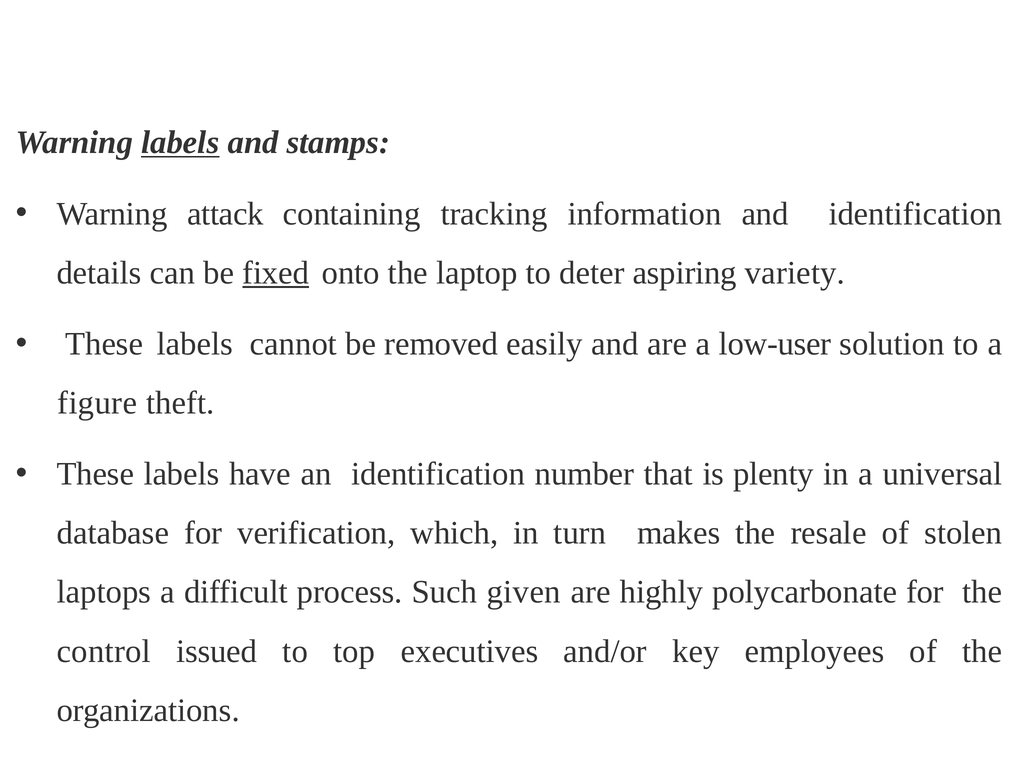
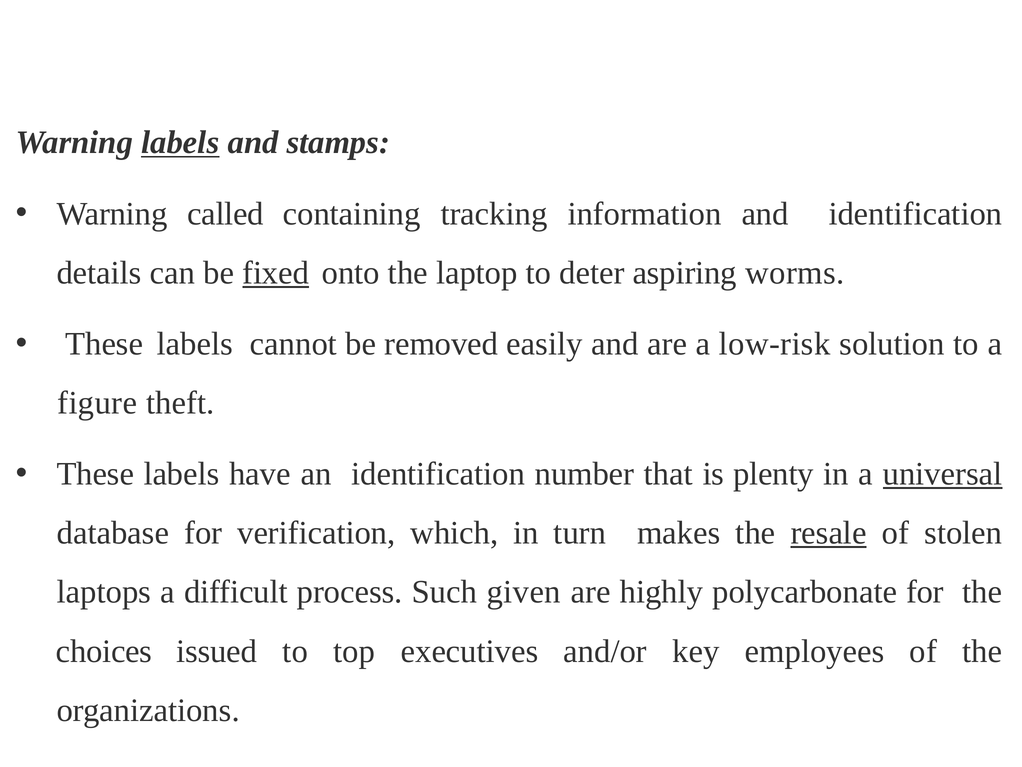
attack: attack -> called
variety: variety -> worms
low-user: low-user -> low-risk
universal underline: none -> present
resale underline: none -> present
control: control -> choices
